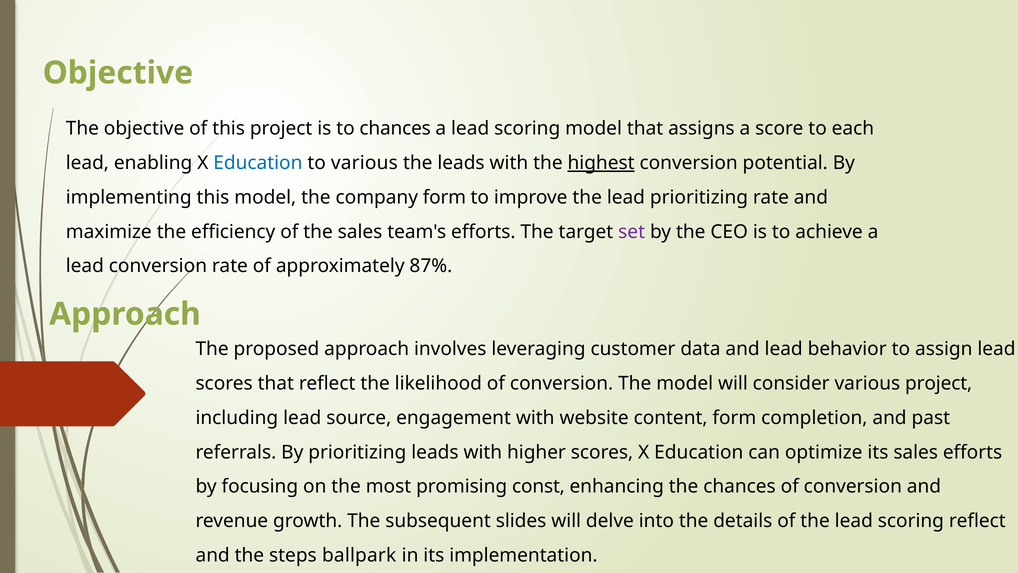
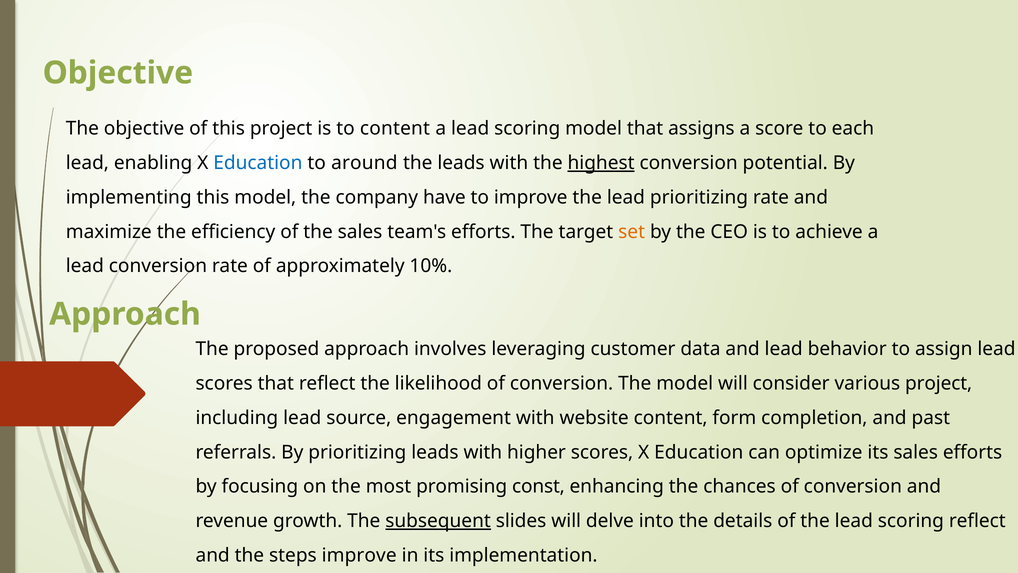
to chances: chances -> content
to various: various -> around
company form: form -> have
set colour: purple -> orange
87%: 87% -> 10%
subsequent underline: none -> present
steps ballpark: ballpark -> improve
